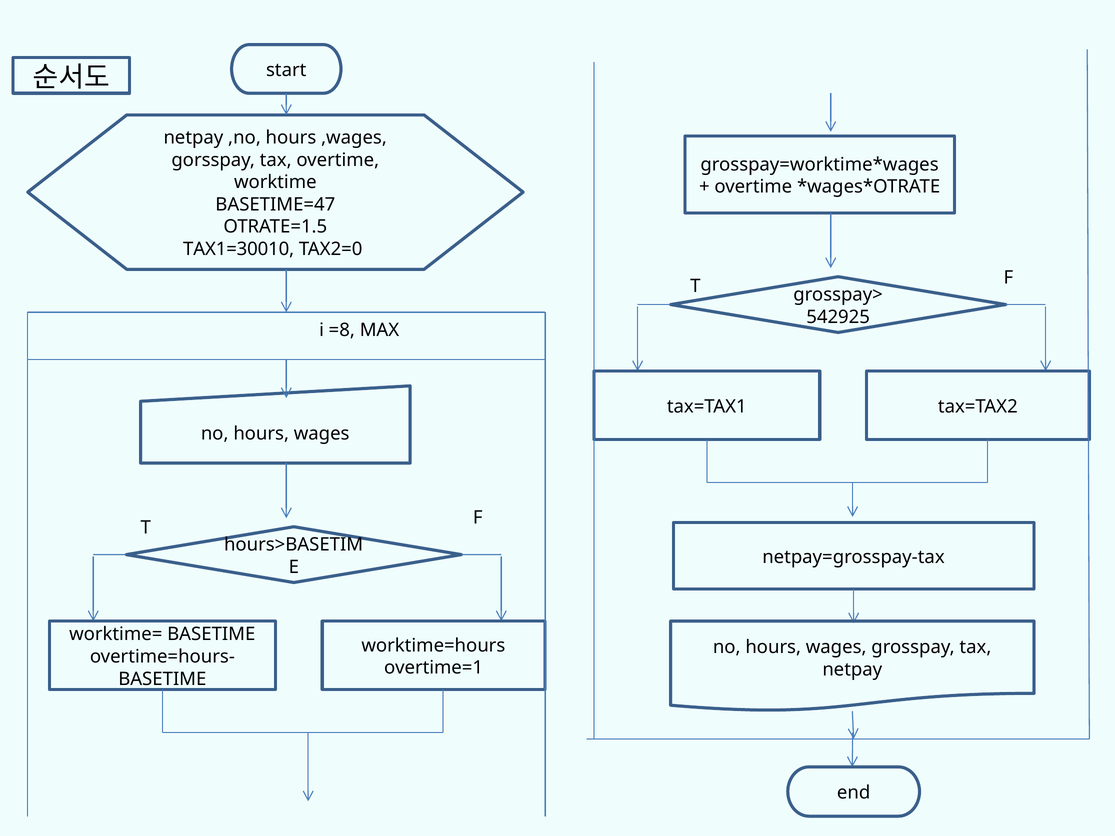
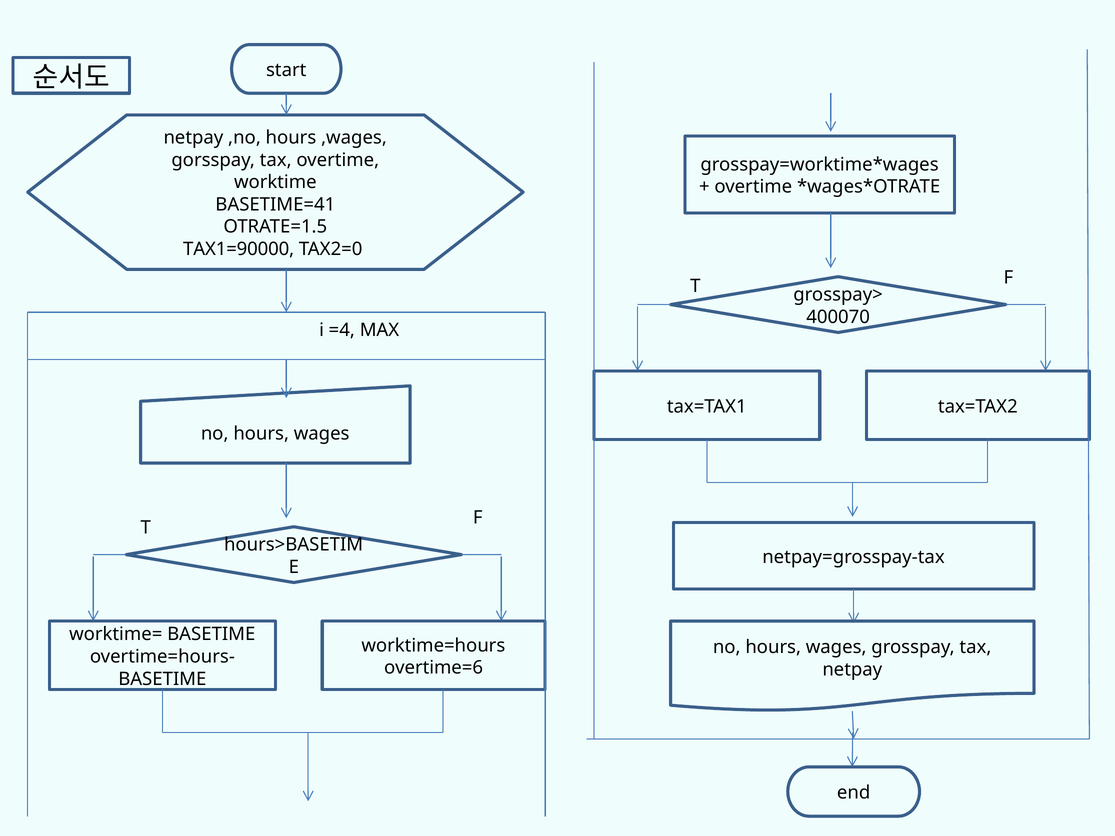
BASETIME=47: BASETIME=47 -> BASETIME=41
TAX1=30010: TAX1=30010 -> TAX1=90000
542925: 542925 -> 400070
=8: =8 -> =4
overtime=1: overtime=1 -> overtime=6
